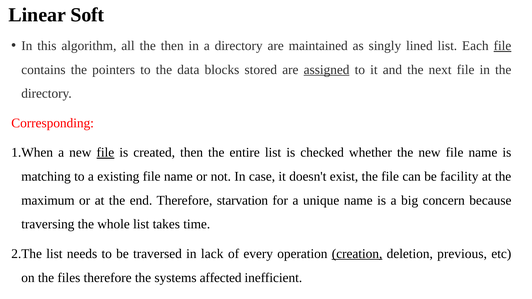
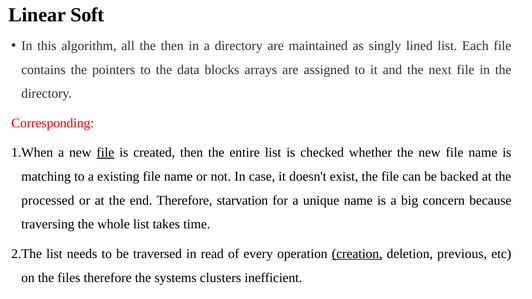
file at (502, 46) underline: present -> none
stored: stored -> arrays
assigned underline: present -> none
facility: facility -> backed
maximum: maximum -> processed
lack: lack -> read
affected: affected -> clusters
